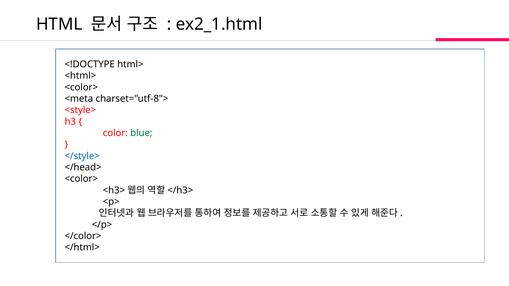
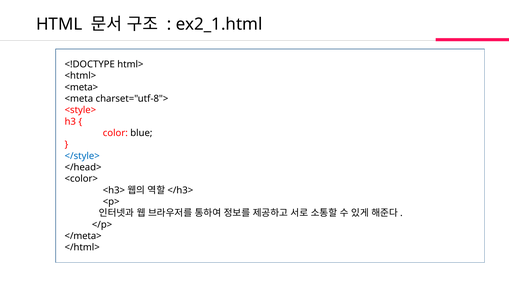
<color> at (81, 87): <color> -> <meta>
blue colour: green -> black
</color>: </color> -> </meta>
